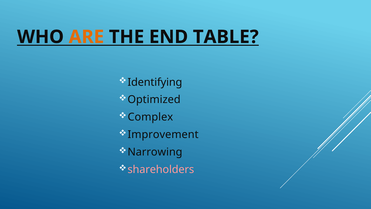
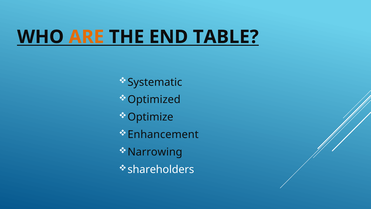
Identifying: Identifying -> Systematic
Complex: Complex -> Optimize
Improvement: Improvement -> Enhancement
shareholders colour: pink -> white
